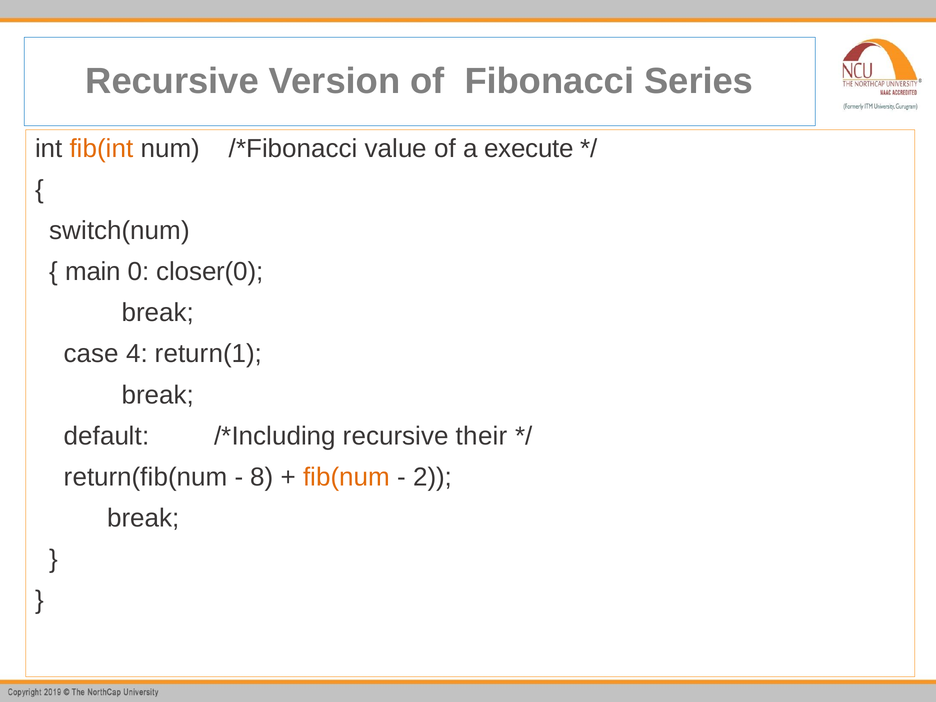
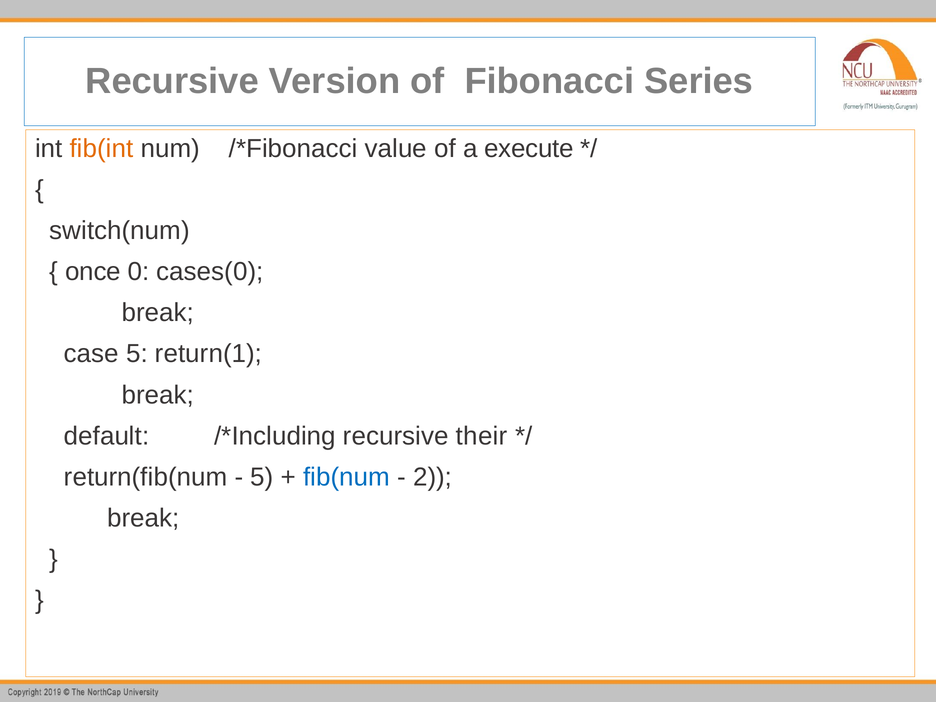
main: main -> once
closer(0: closer(0 -> cases(0
case 4: 4 -> 5
8 at (262, 477): 8 -> 5
fib(num colour: orange -> blue
